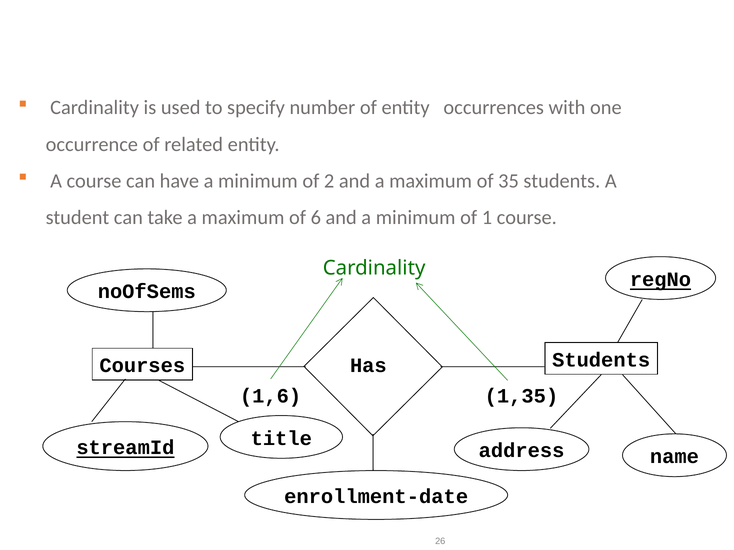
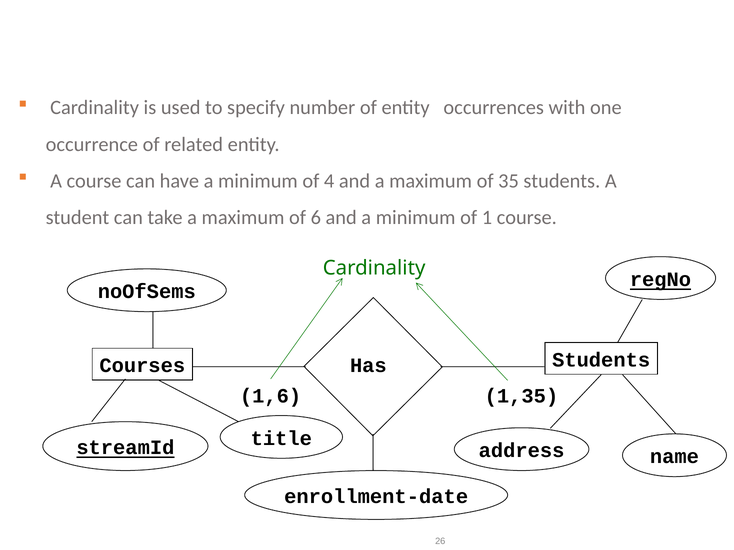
2: 2 -> 4
